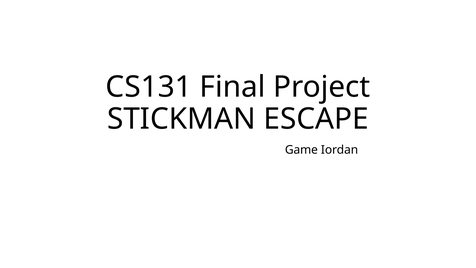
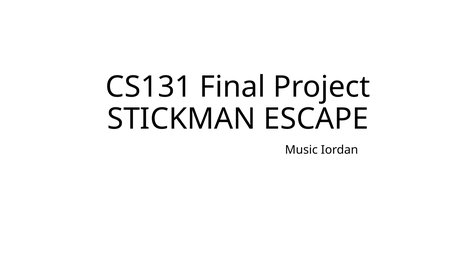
Game: Game -> Music
